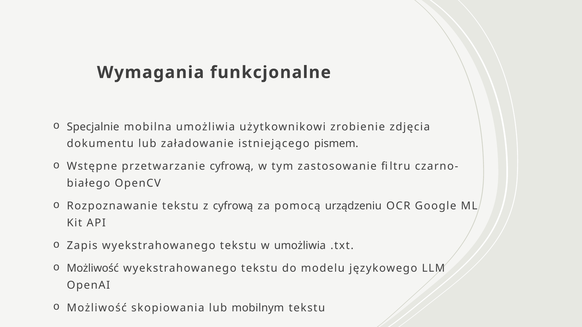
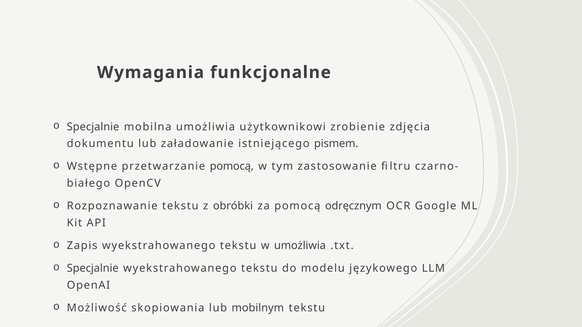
przetwarzanie cyfrową: cyfrową -> pomocą
z cyfrową: cyfrową -> obróbki
urządzeniu: urządzeniu -> odręcznym
Możliwość at (93, 269): Możliwość -> Specjalnie
